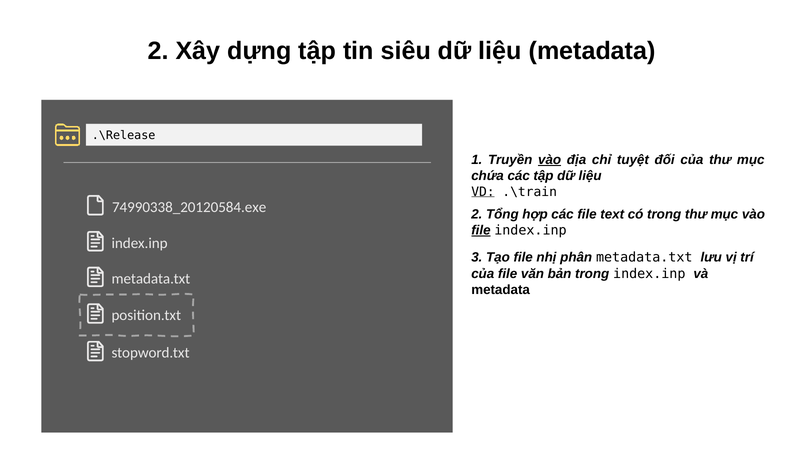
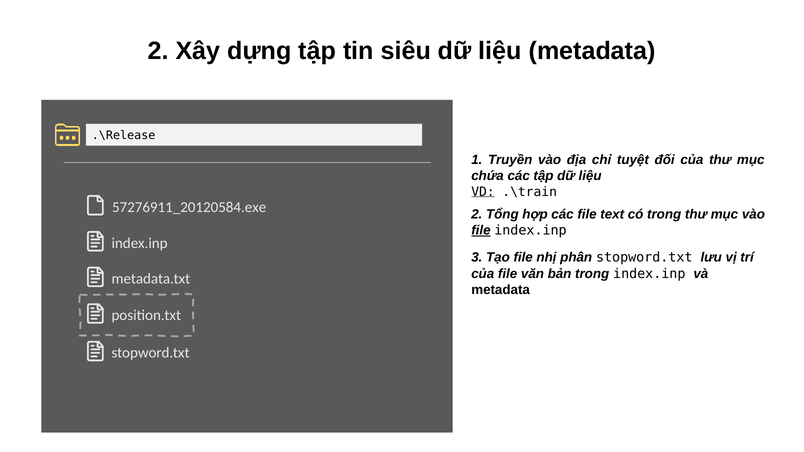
vào at (550, 160) underline: present -> none
74990338_20120584.exe: 74990338_20120584.exe -> 57276911_20120584.exe
phân metadata.txt: metadata.txt -> stopword.txt
